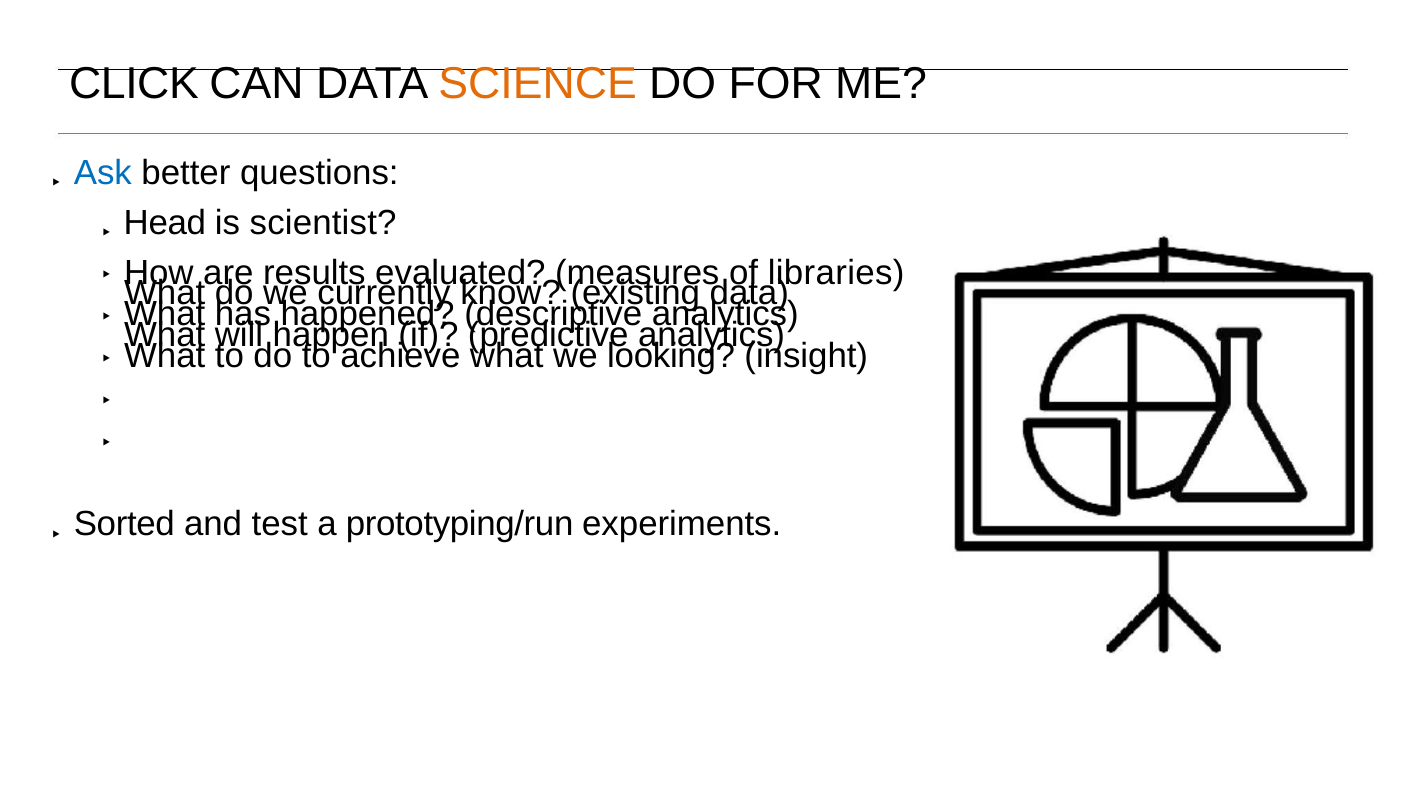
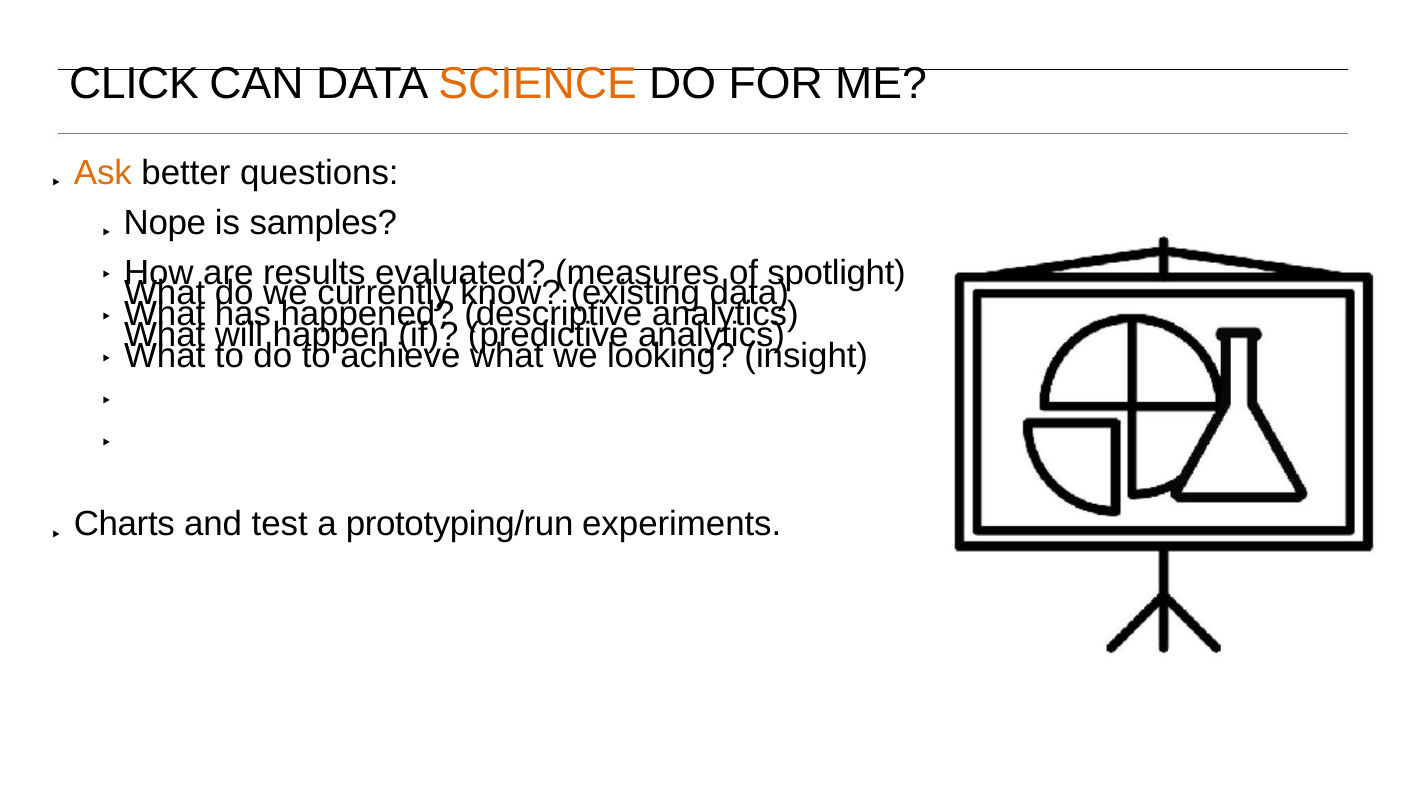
Ask colour: blue -> orange
Head: Head -> Nope
scientist: scientist -> samples
libraries: libraries -> spotlight
Sorted: Sorted -> Charts
